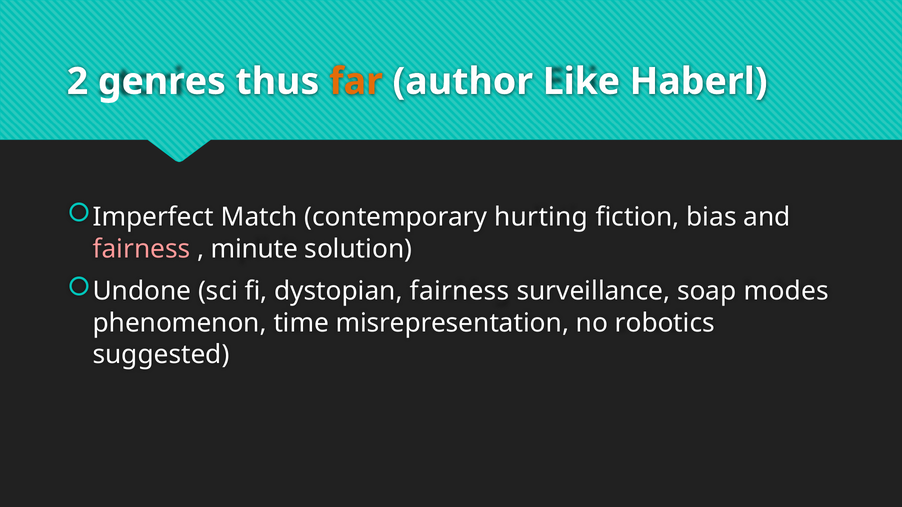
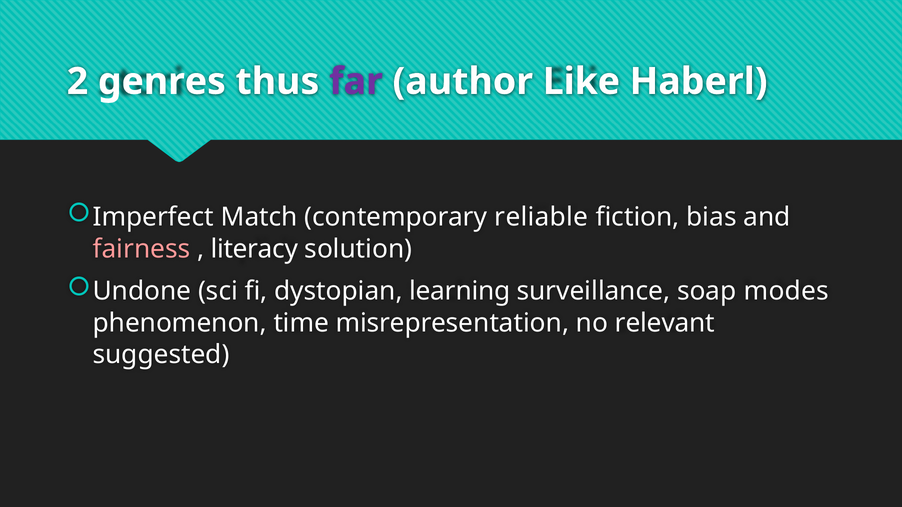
far colour: orange -> purple
hurting: hurting -> reliable
minute: minute -> literacy
dystopian fairness: fairness -> learning
robotics: robotics -> relevant
